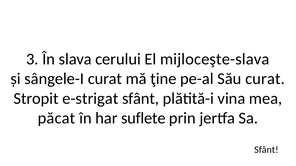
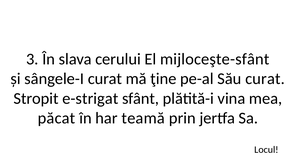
mijloceşte-slava: mijloceşte-slava -> mijloceşte-sfânt
suflete: suflete -> teamă
Sfânt at (266, 150): Sfânt -> Locul
